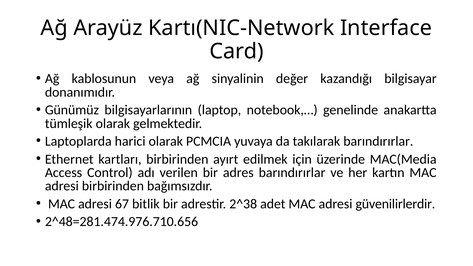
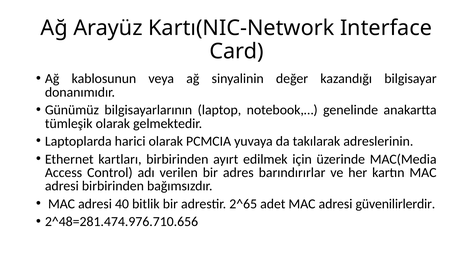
takılarak barındırırlar: barındırırlar -> adreslerinin
67: 67 -> 40
2^38: 2^38 -> 2^65
